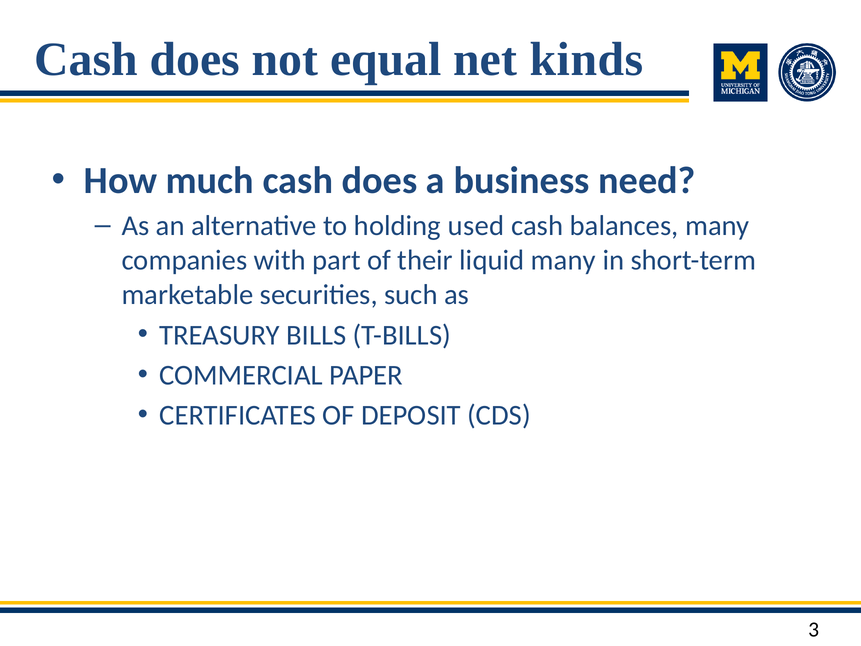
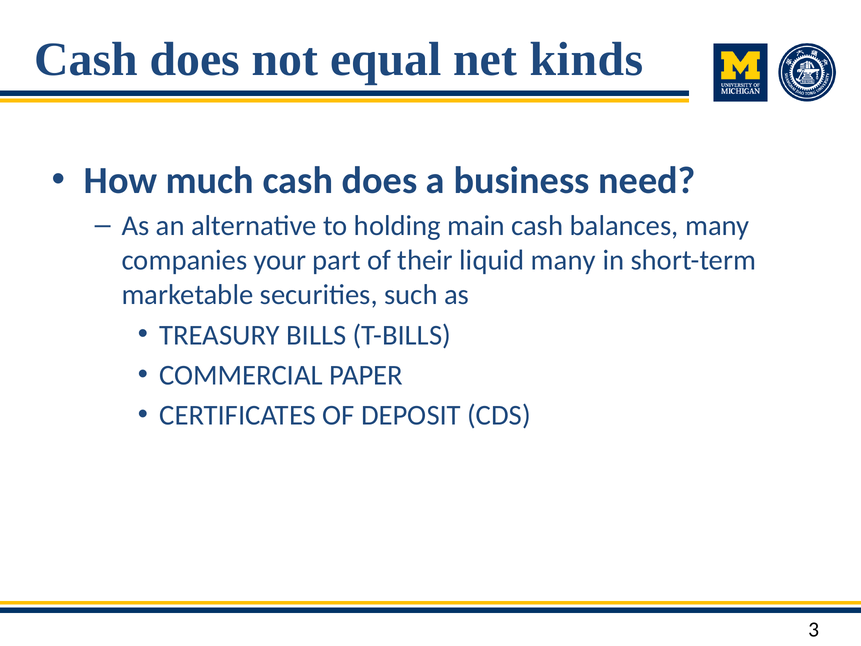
used: used -> main
with: with -> your
